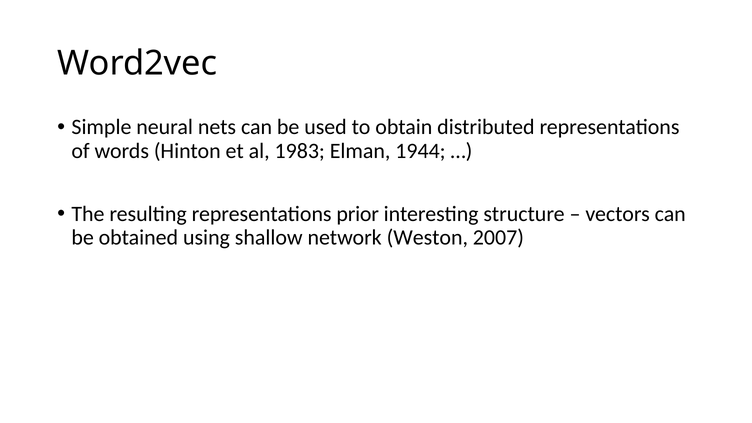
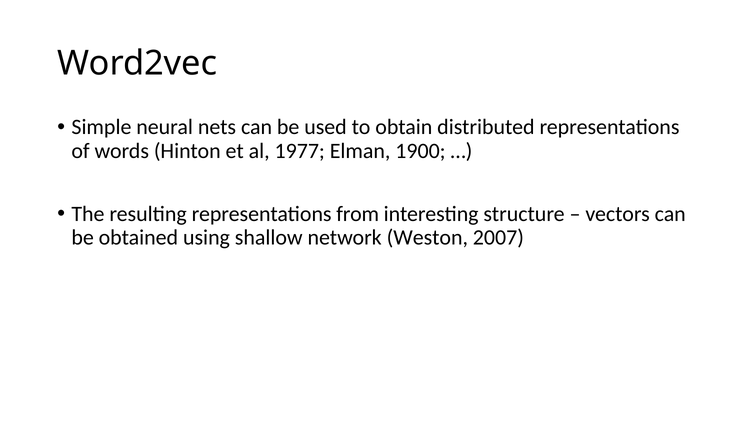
1983: 1983 -> 1977
1944: 1944 -> 1900
prior: prior -> from
